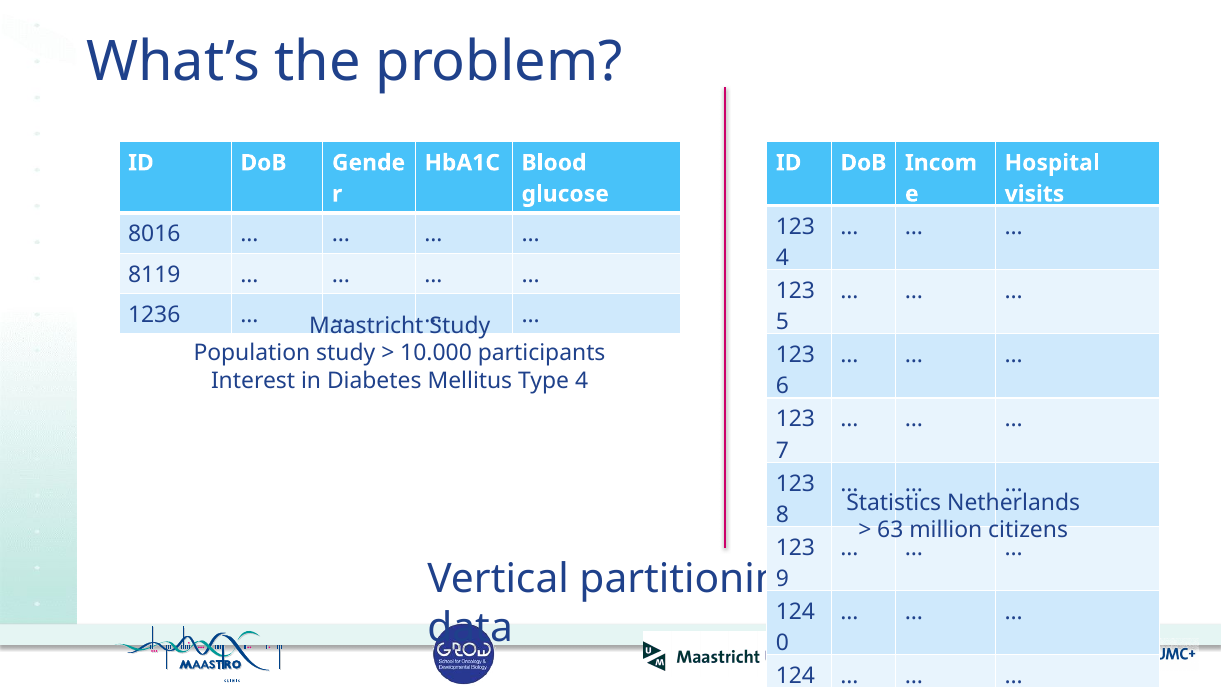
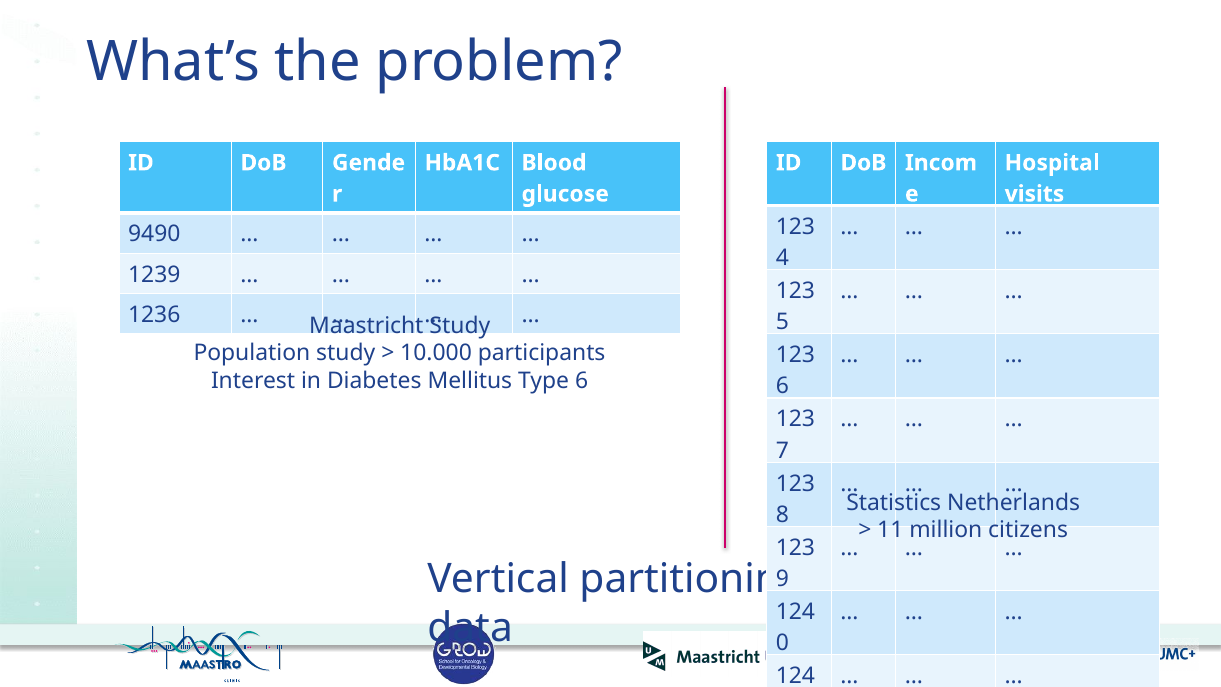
8016: 8016 -> 9490
8119: 8119 -> 1239
Type 4: 4 -> 6
63: 63 -> 11
